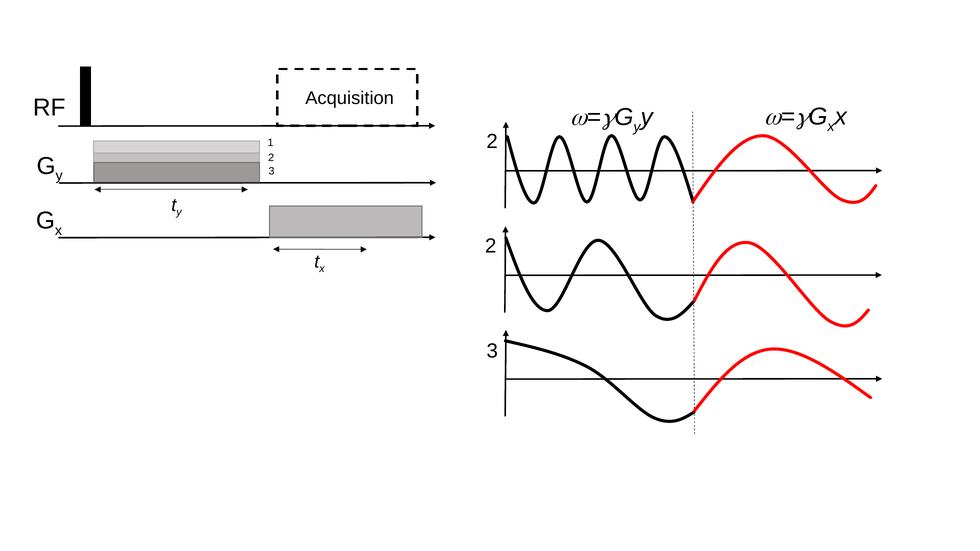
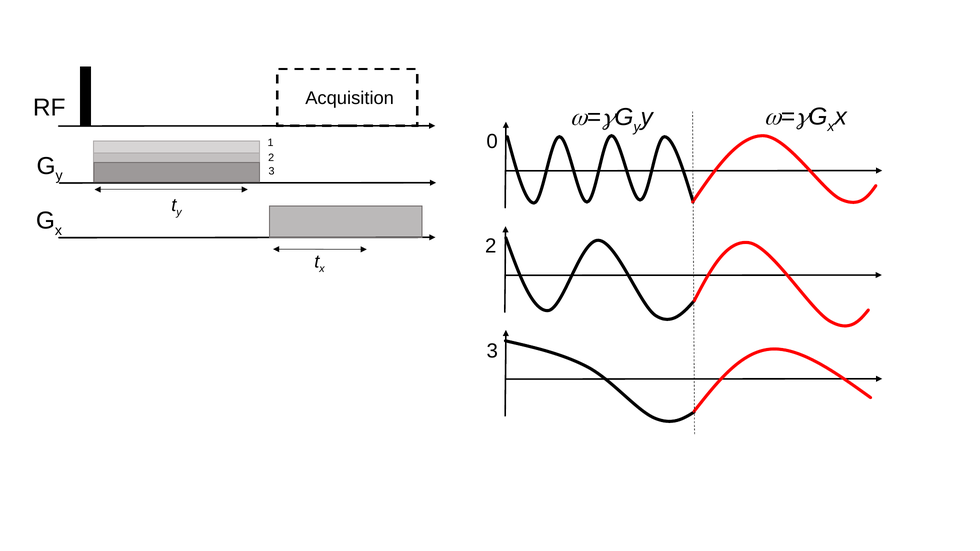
1 2: 2 -> 0
